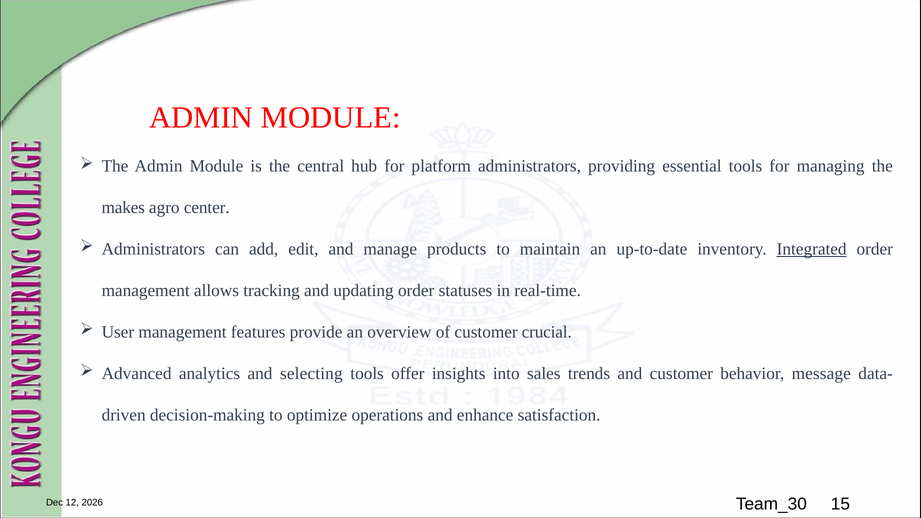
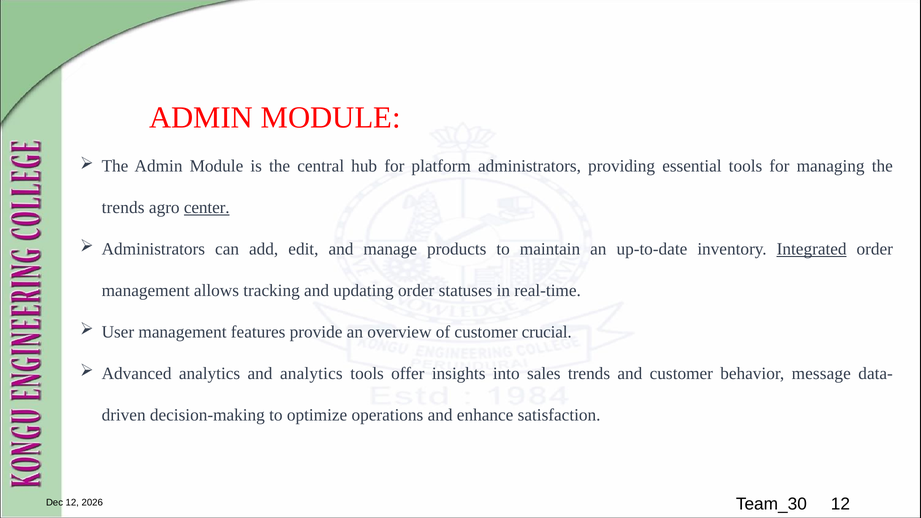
makes at (123, 208): makes -> trends
center underline: none -> present
and selecting: selecting -> analytics
Team_30 15: 15 -> 12
